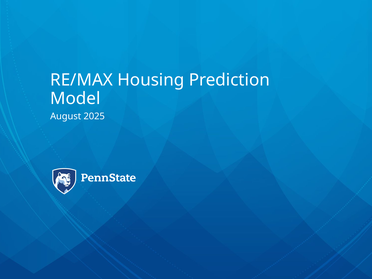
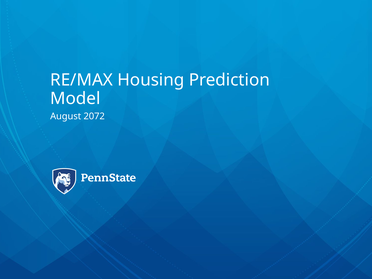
2025: 2025 -> 2072
